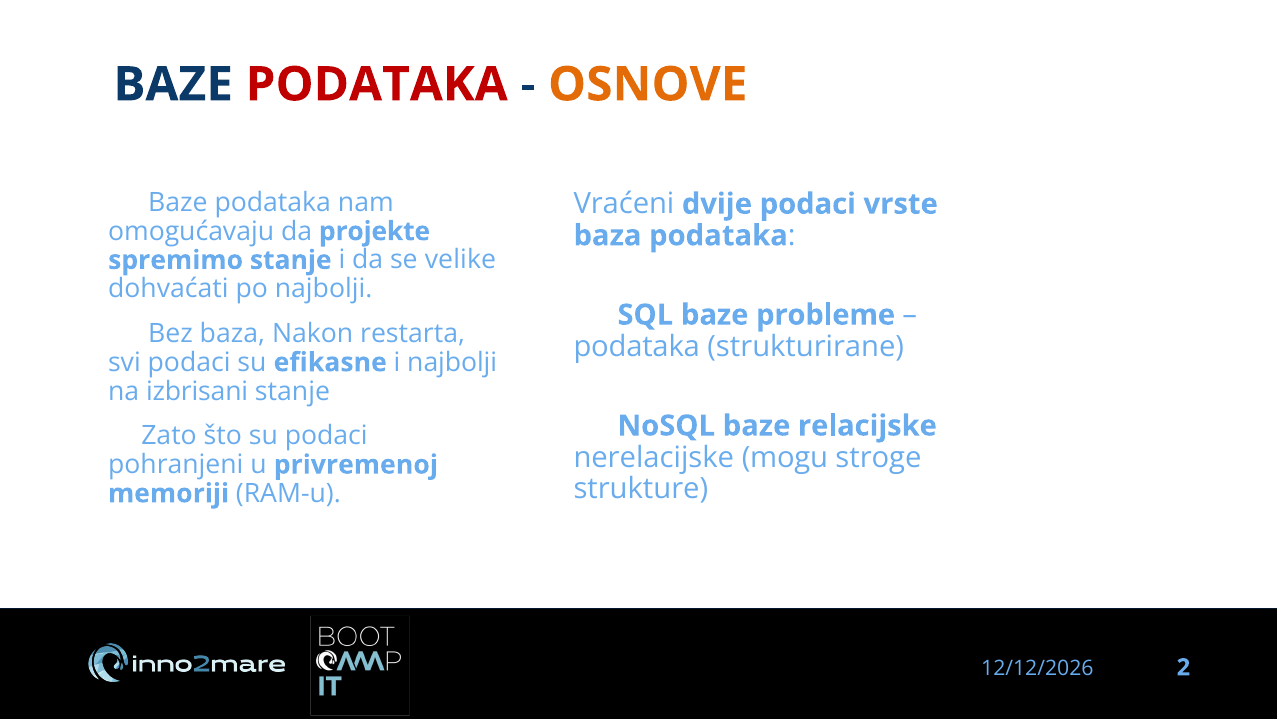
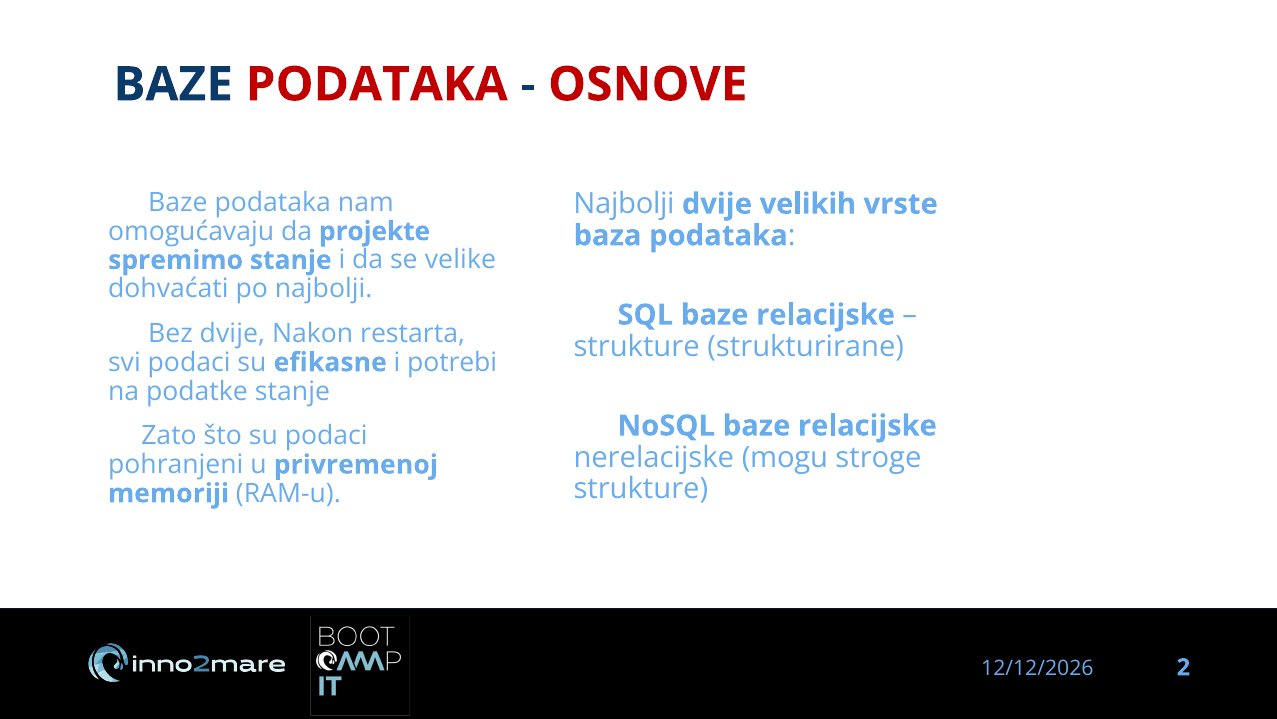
OSNOVE colour: orange -> red
Vraćeni at (624, 204): Vraćeni -> Najbolji
dvije podaci: podaci -> velikih
SQL baze probleme: probleme -> relacijske
Bez baza: baza -> dvije
podataka at (637, 346): podataka -> strukture
i najbolji: najbolji -> potrebi
izbrisani: izbrisani -> podatke
